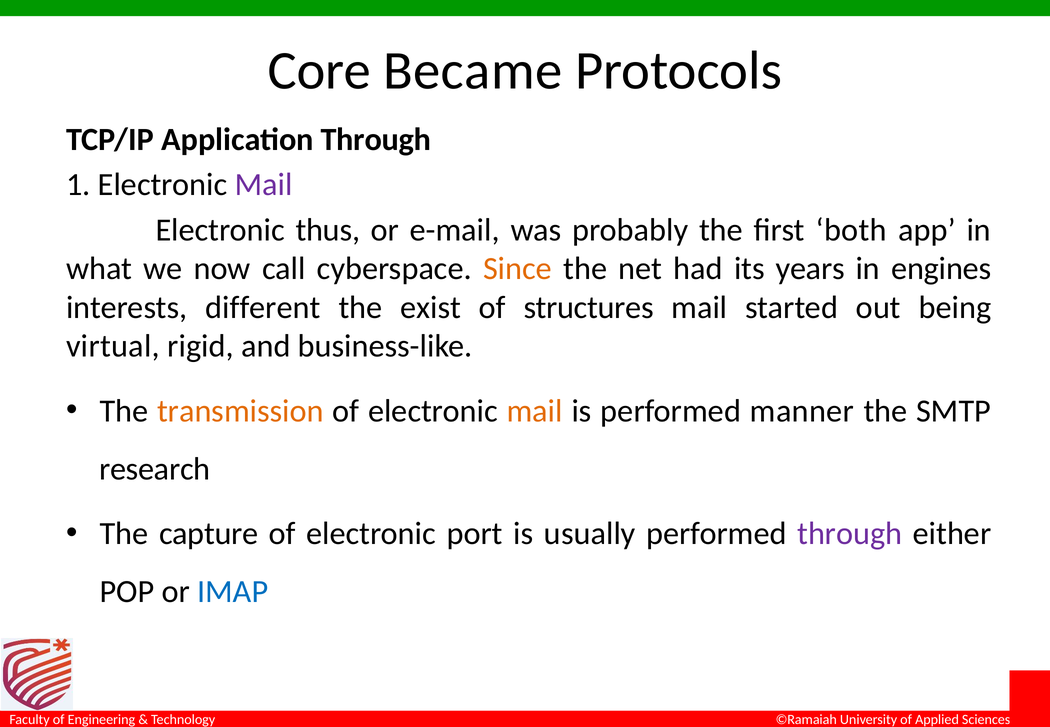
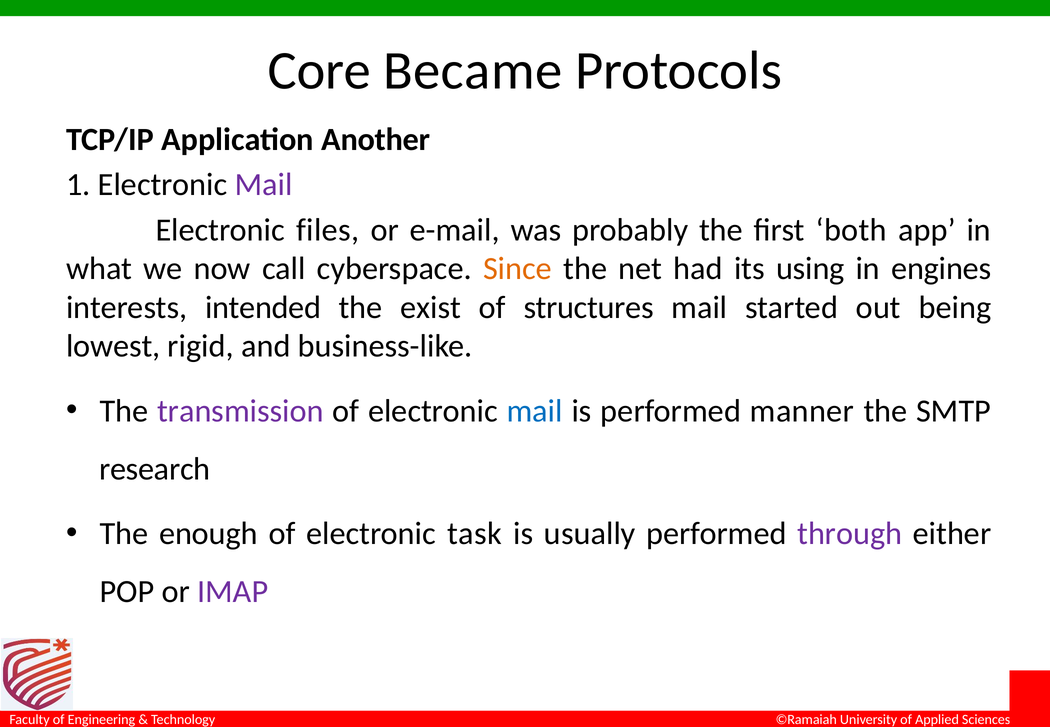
Application Through: Through -> Another
thus: thus -> files
years: years -> using
different: different -> intended
virtual: virtual -> lowest
transmission colour: orange -> purple
mail at (535, 411) colour: orange -> blue
capture: capture -> enough
port: port -> task
IMAP colour: blue -> purple
